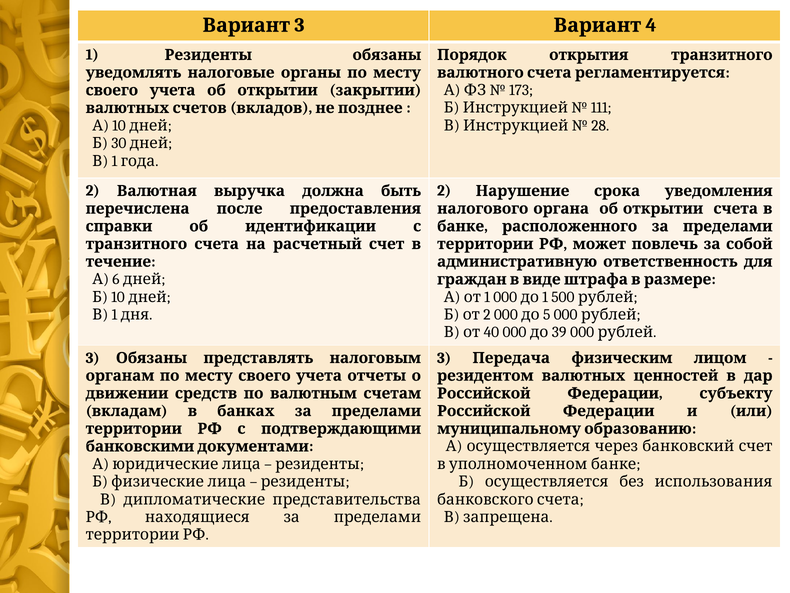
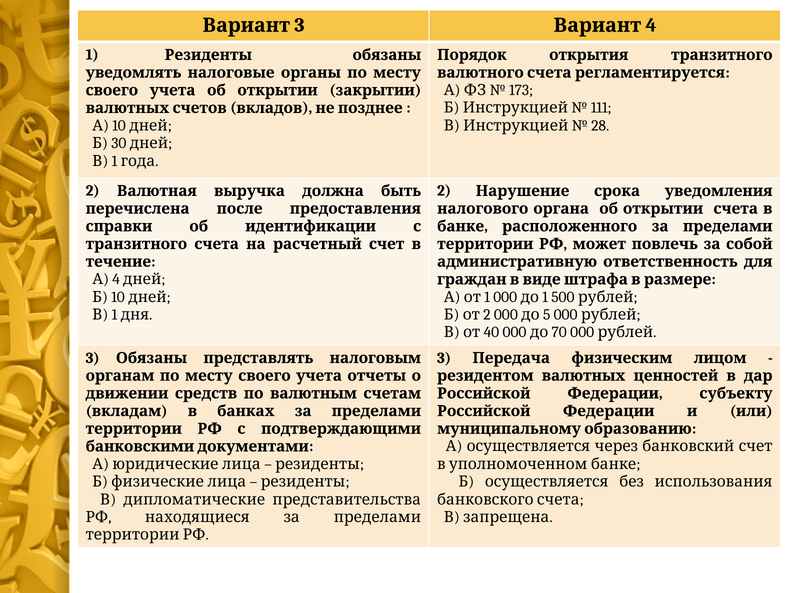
6 at (116, 279): 6 -> 4
39: 39 -> 70
